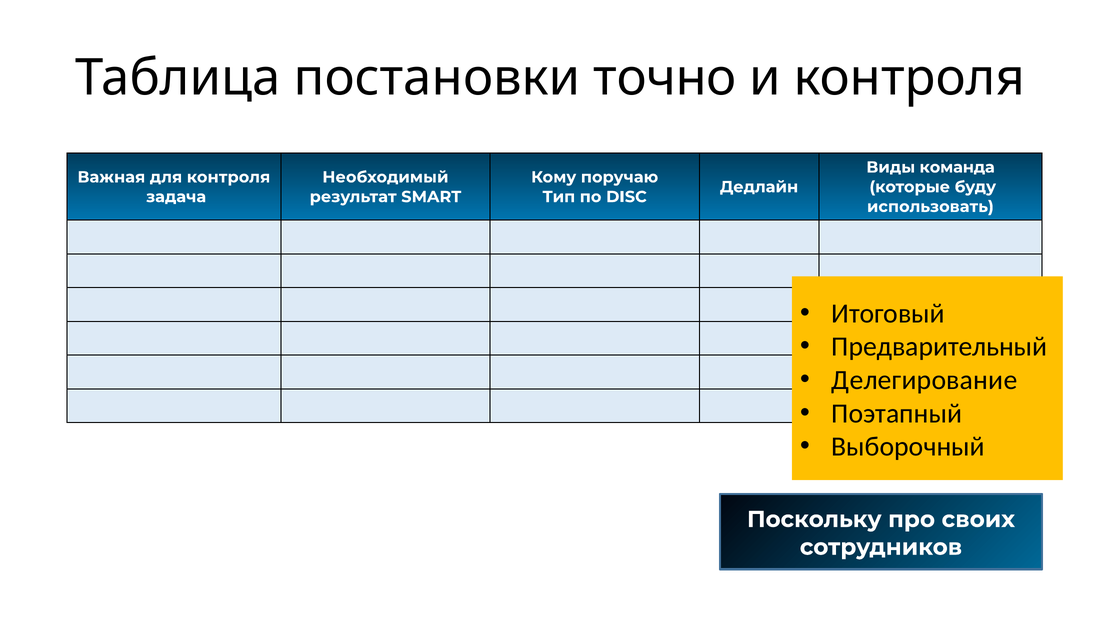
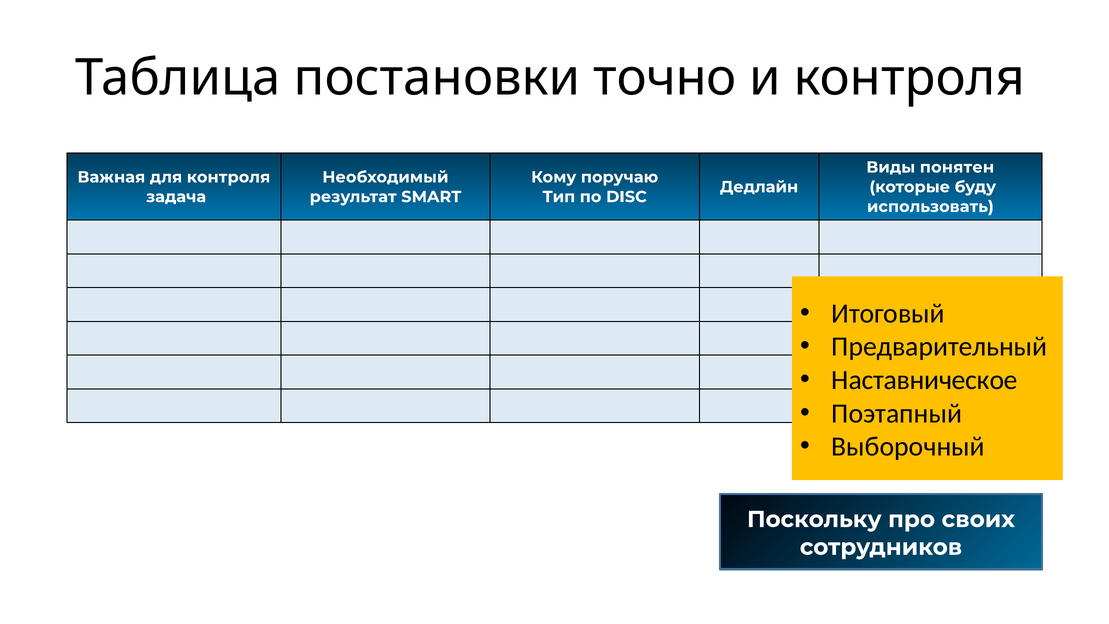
команда: команда -> понятен
Делегирование: Делегирование -> Наставническое
